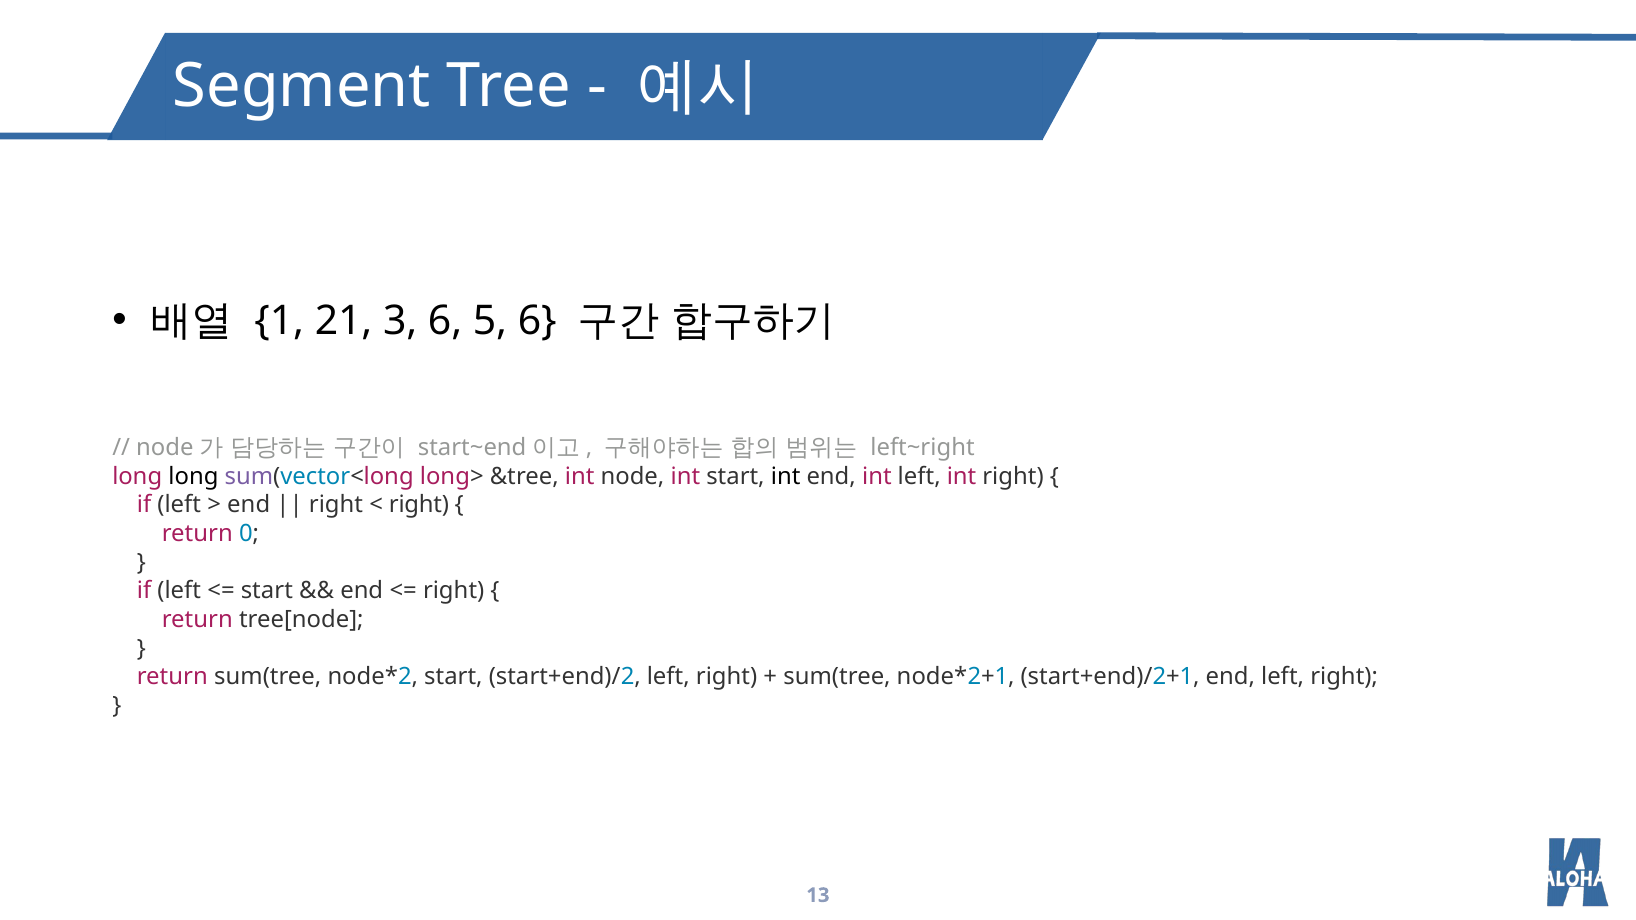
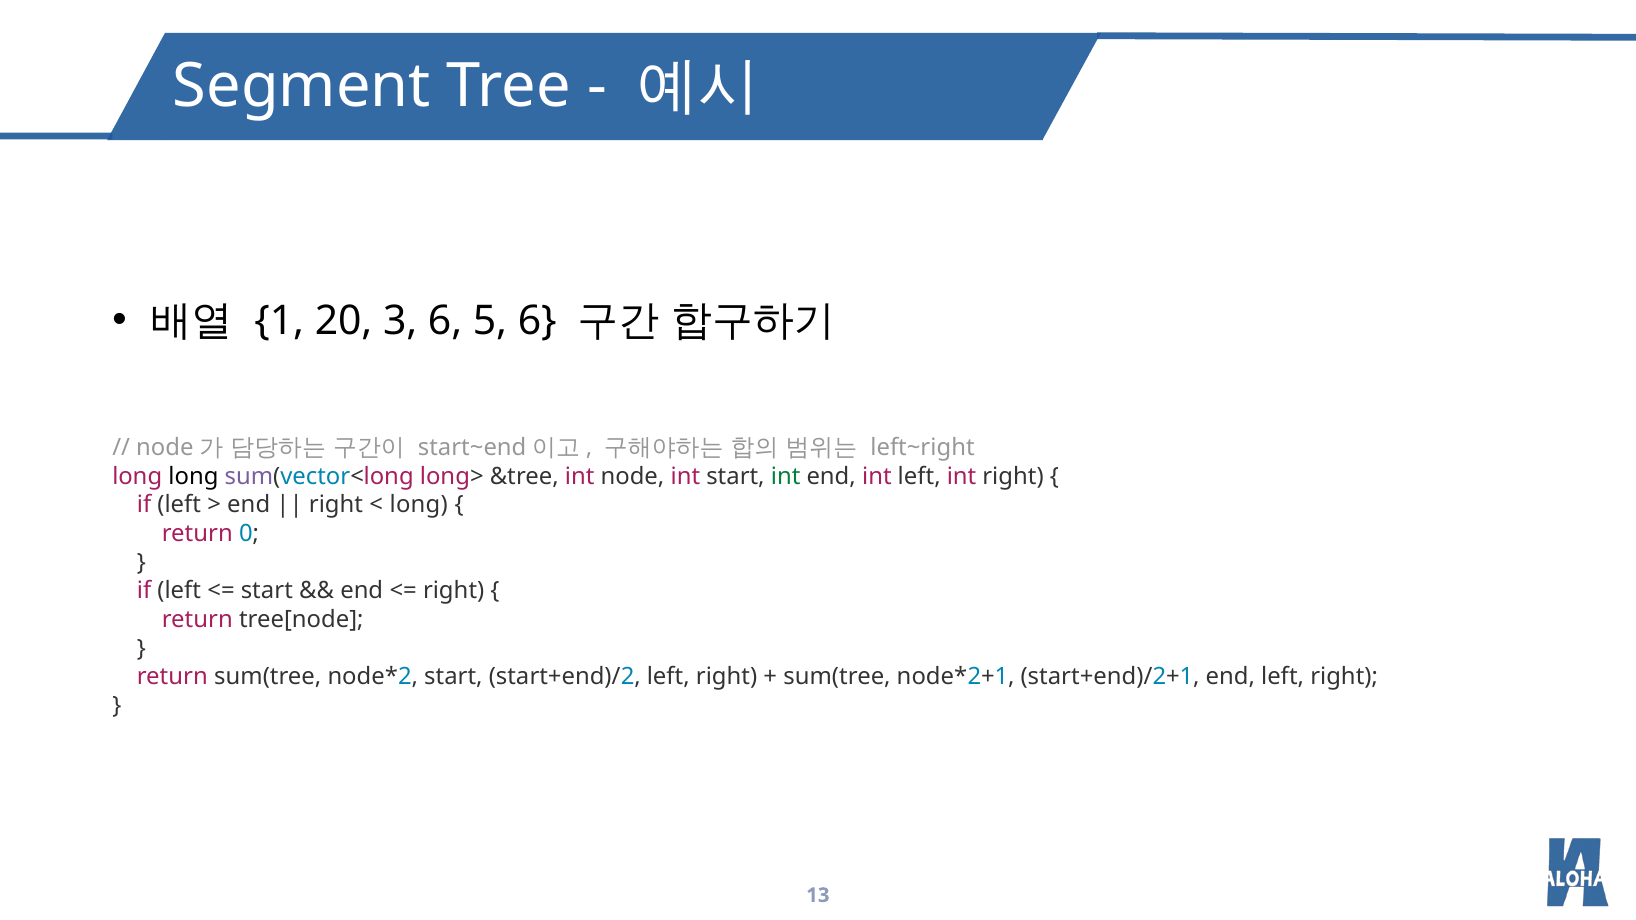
21: 21 -> 20
int at (786, 477) colour: black -> green
right at (419, 505): right -> long
